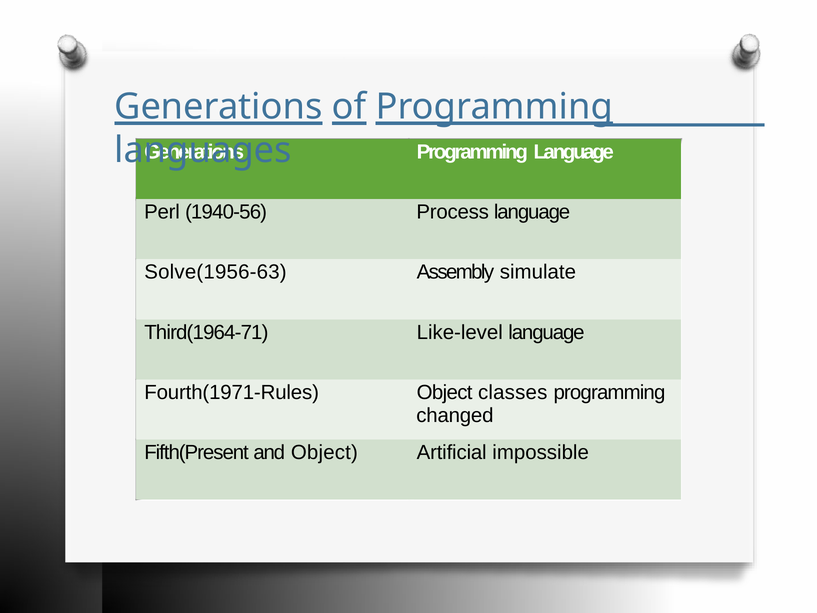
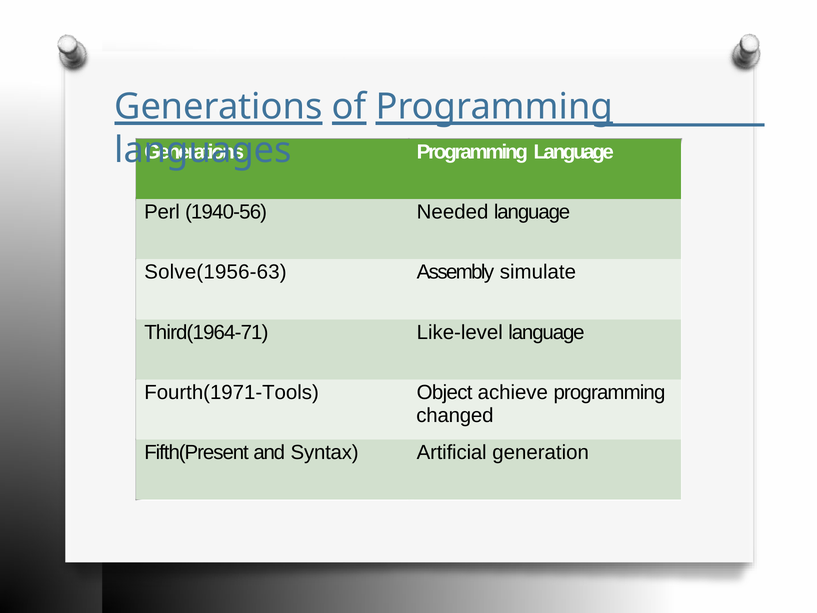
Process: Process -> Needed
Fourth(1971-Rules: Fourth(1971-Rules -> Fourth(1971-Tools
classes: classes -> achieve
and Object: Object -> Syntax
impossible: impossible -> generation
